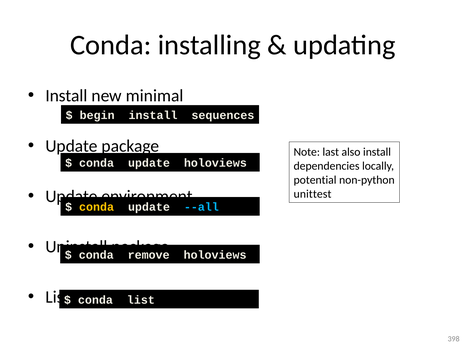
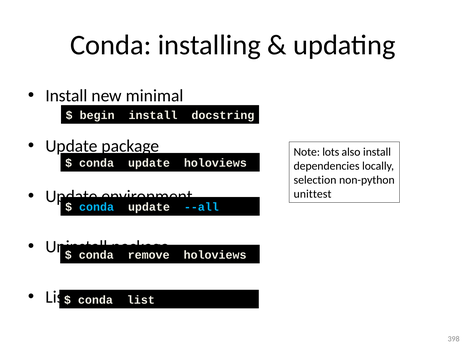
sequences: sequences -> docstring
last: last -> lots
potential: potential -> selection
conda at (97, 207) colour: yellow -> light blue
